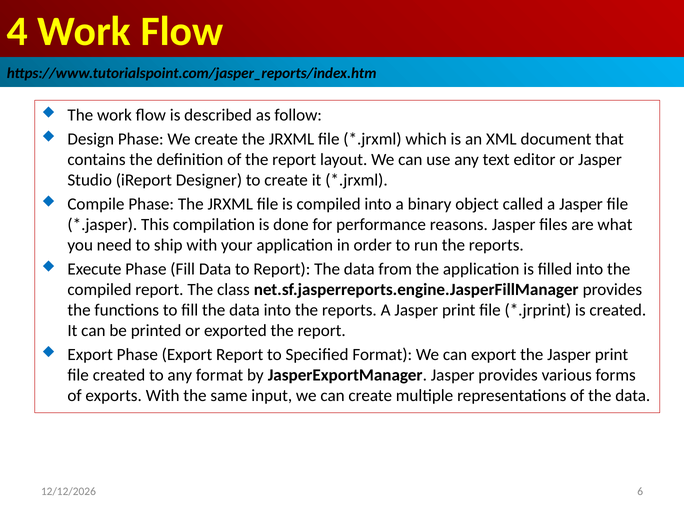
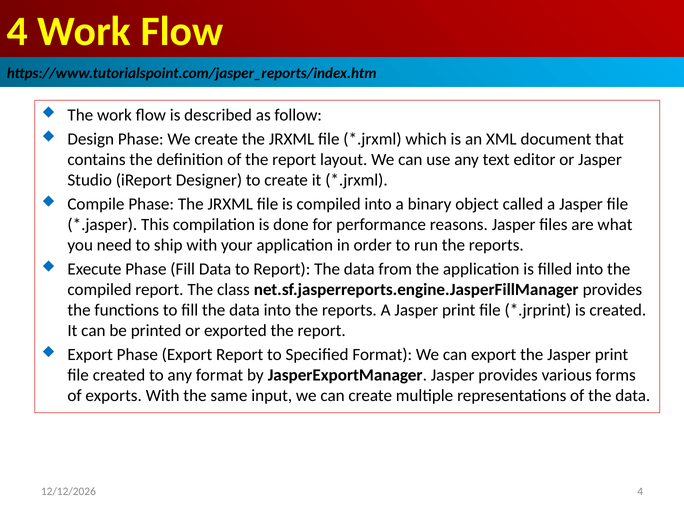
6 at (640, 491): 6 -> 4
